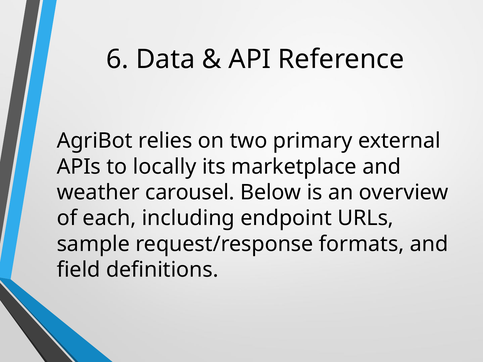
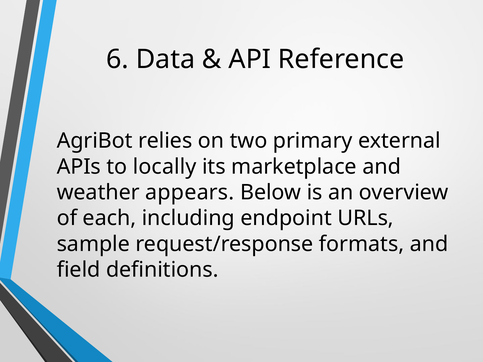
carousel: carousel -> appears
